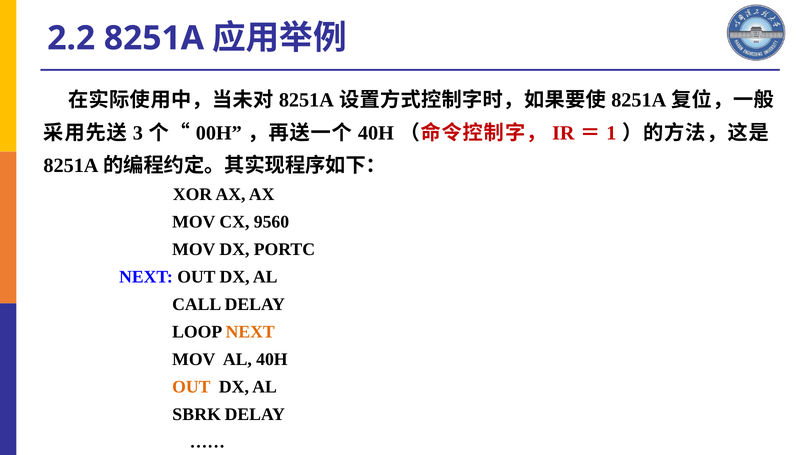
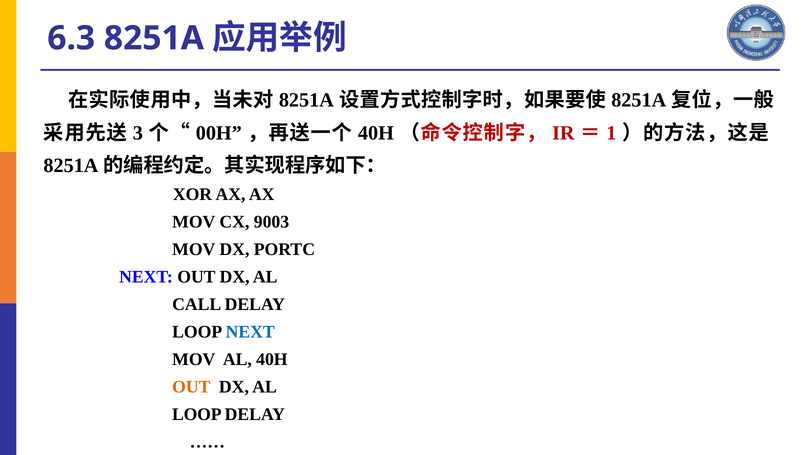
2.2: 2.2 -> 6.3
9560: 9560 -> 9003
NEXT at (250, 332) colour: orange -> blue
SBRK at (197, 414): SBRK -> LOOP
